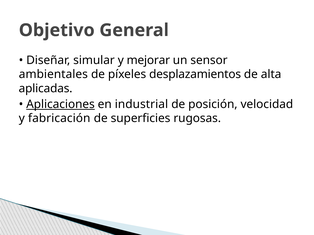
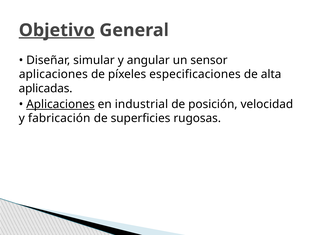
Objetivo underline: none -> present
mejorar: mejorar -> angular
ambientales at (53, 74): ambientales -> aplicaciones
desplazamientos: desplazamientos -> especificaciones
